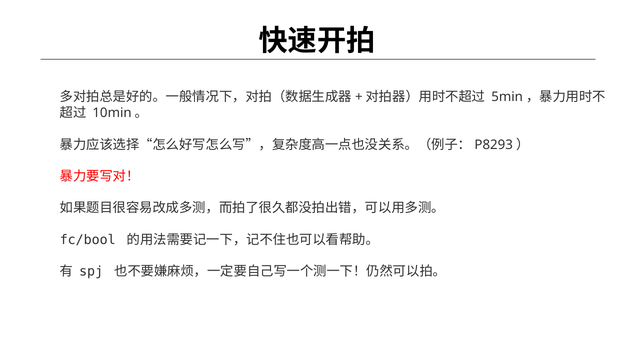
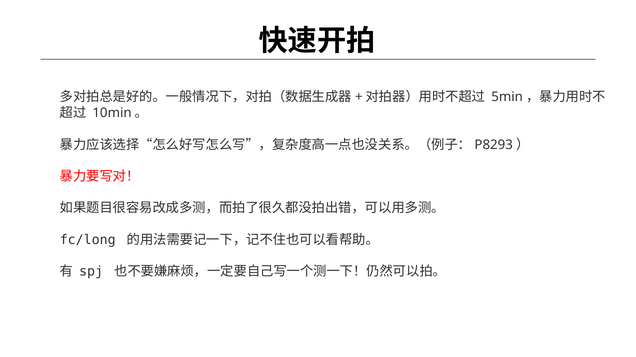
fc/bool: fc/bool -> fc/long
